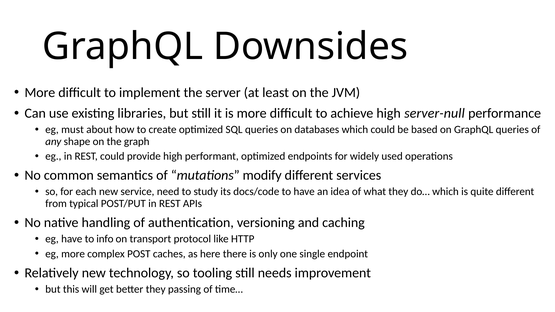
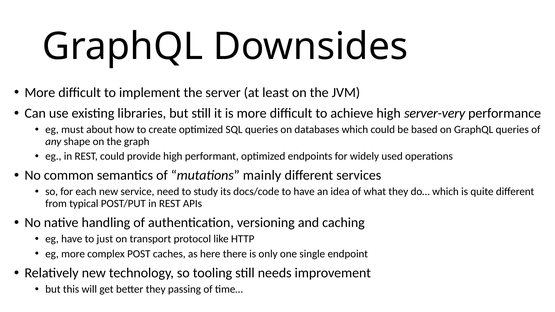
server-null: server-null -> server-very
modify: modify -> mainly
info: info -> just
